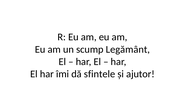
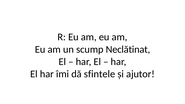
Legământ: Legământ -> Neclătinat
